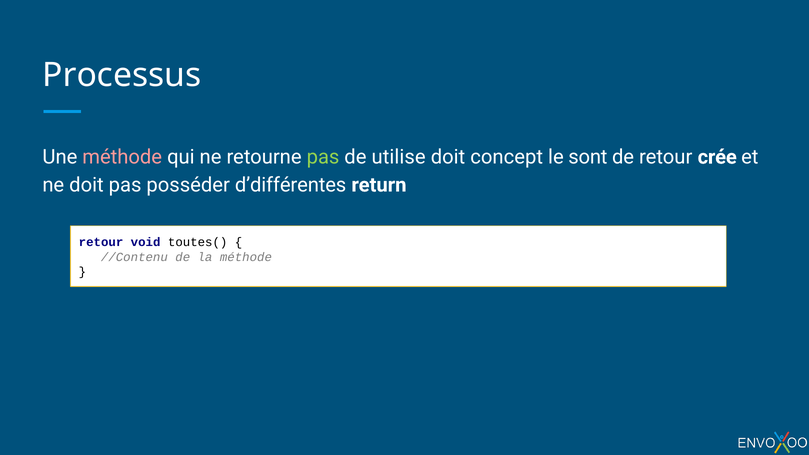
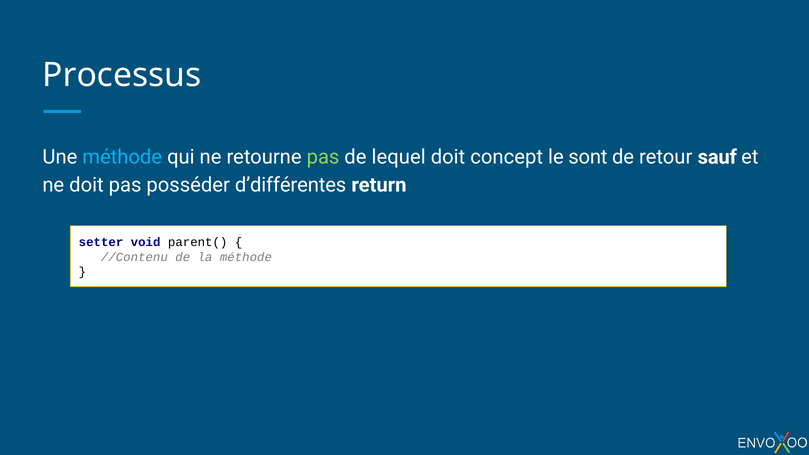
méthode at (122, 157) colour: pink -> light blue
utilise: utilise -> lequel
crée: crée -> sauf
retour at (101, 242): retour -> setter
toutes(: toutes( -> parent(
